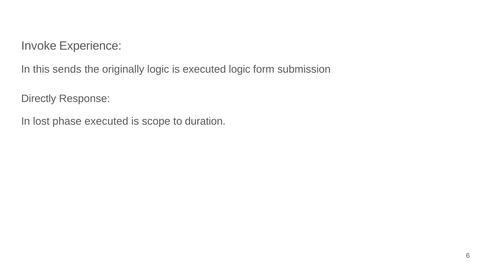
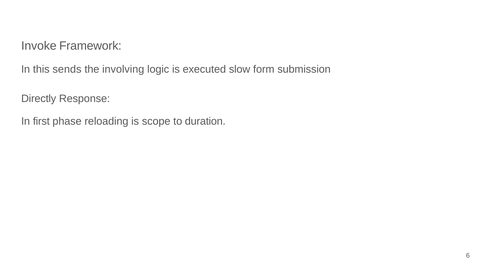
Experience: Experience -> Framework
originally: originally -> involving
executed logic: logic -> slow
lost: lost -> first
phase executed: executed -> reloading
